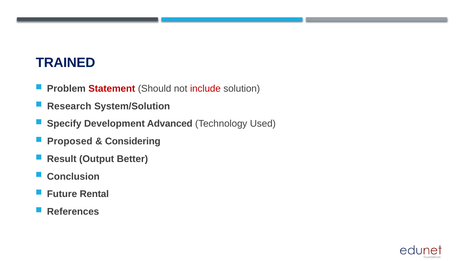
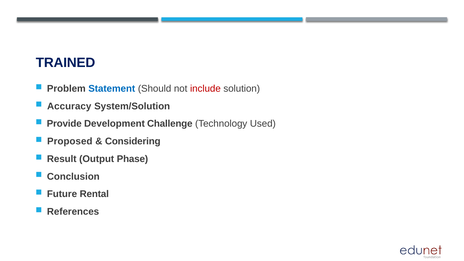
Statement colour: red -> blue
Research: Research -> Accuracy
Specify: Specify -> Provide
Advanced: Advanced -> Challenge
Better: Better -> Phase
